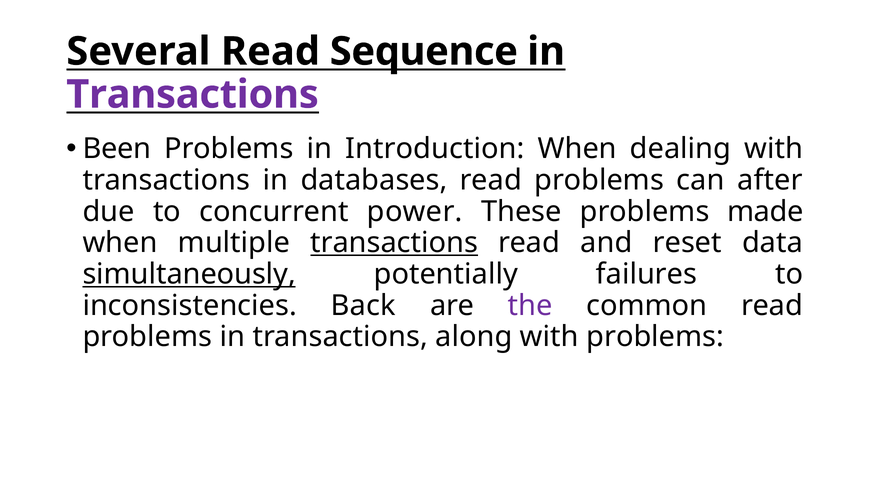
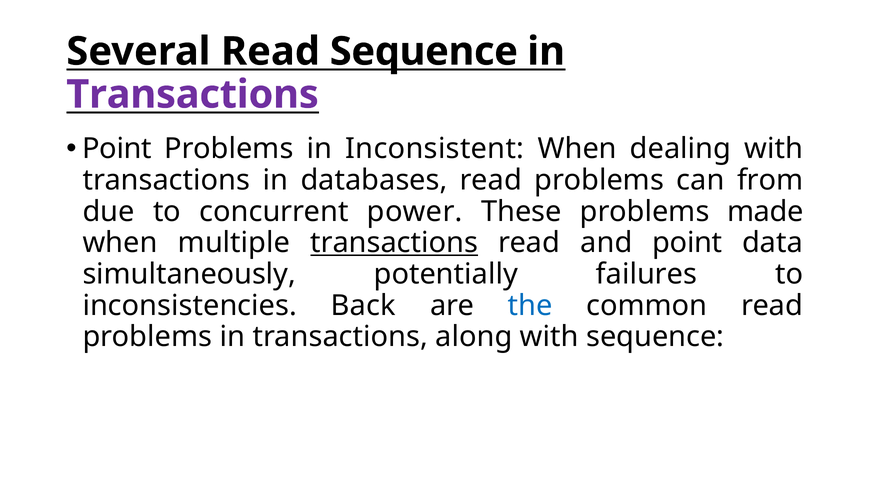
Been at (117, 149): Been -> Point
Introduction: Introduction -> Inconsistent
after: after -> from
and reset: reset -> point
simultaneously underline: present -> none
the colour: purple -> blue
with problems: problems -> sequence
